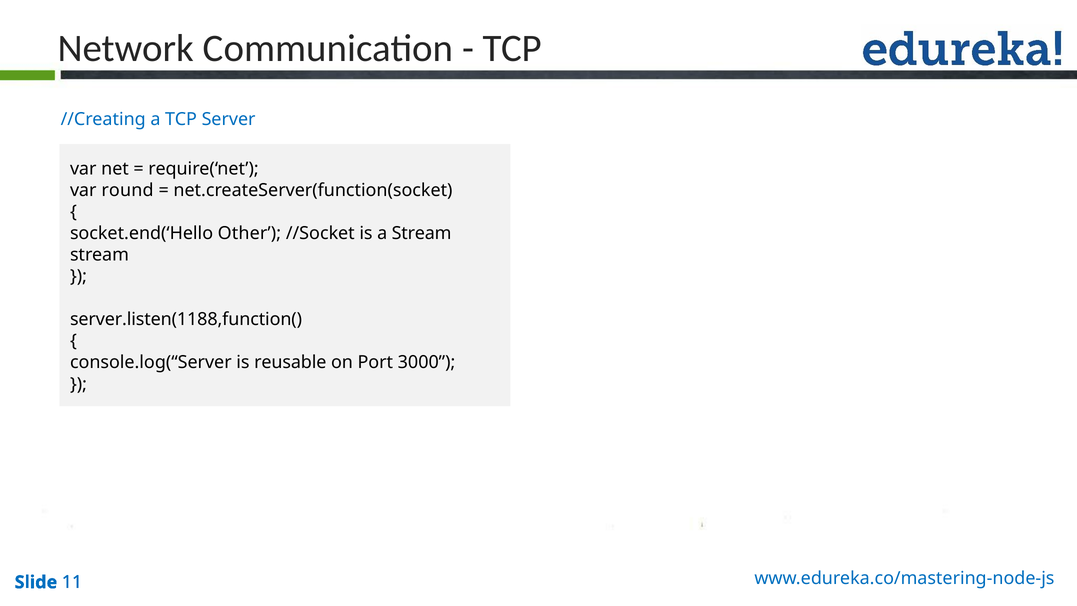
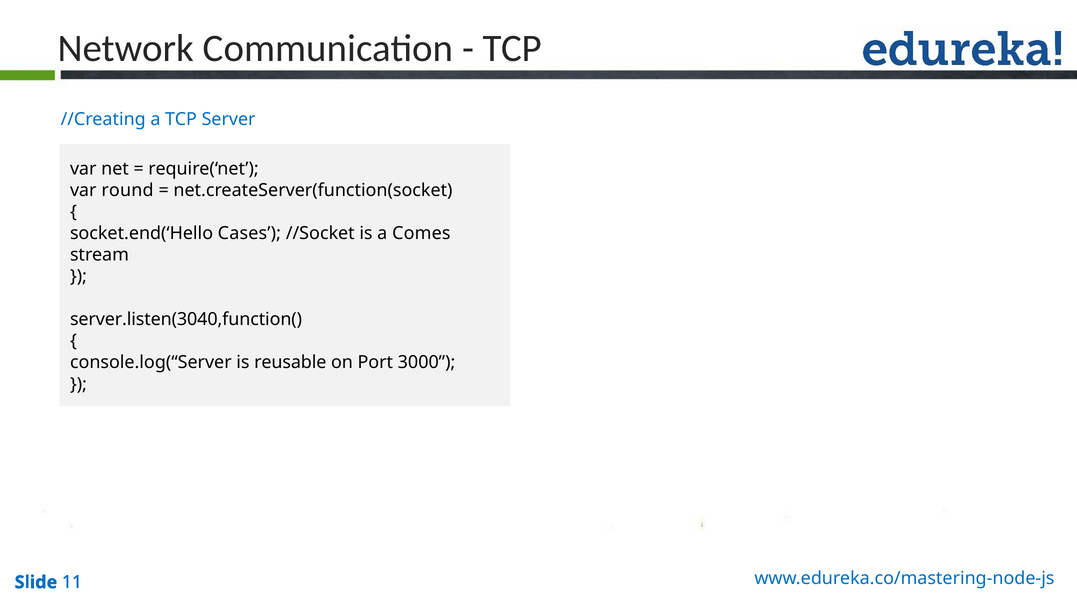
Other: Other -> Cases
a Stream: Stream -> Comes
server.listen(1188,function(: server.listen(1188,function( -> server.listen(3040,function(
